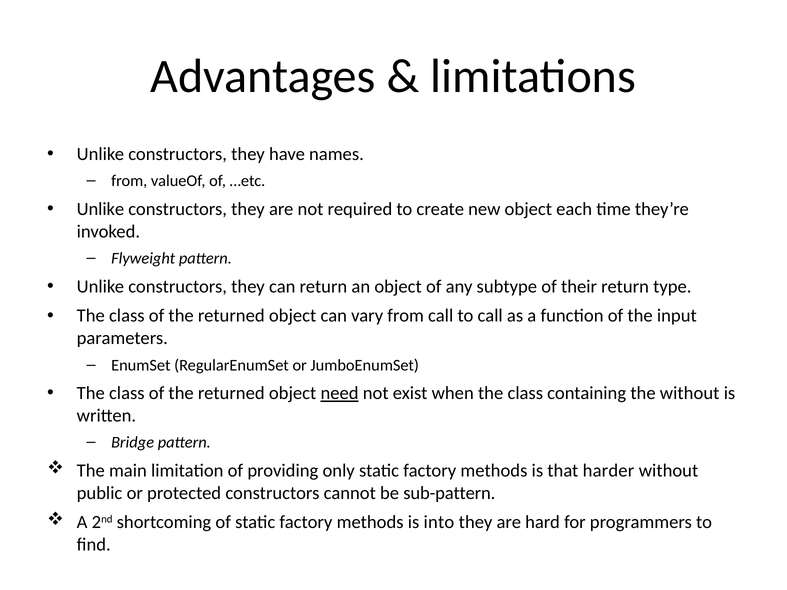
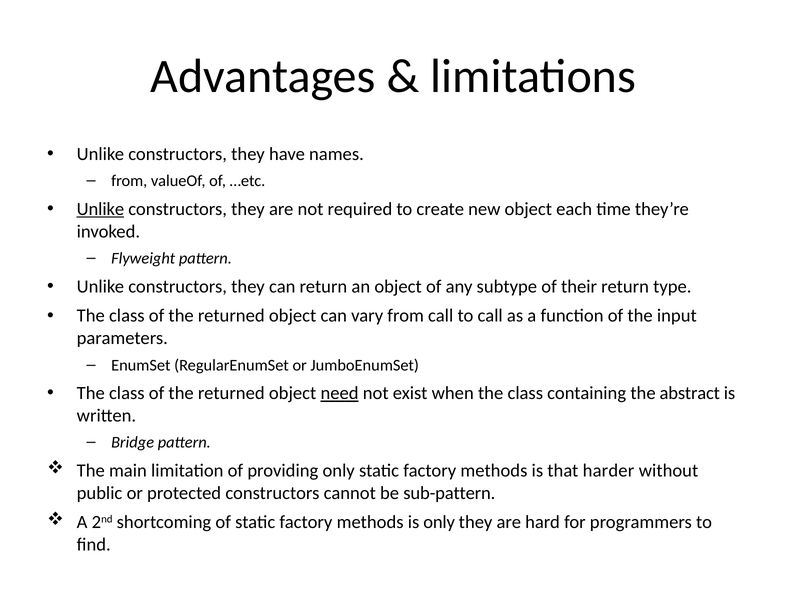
Unlike at (100, 209) underline: none -> present
the without: without -> abstract
is into: into -> only
